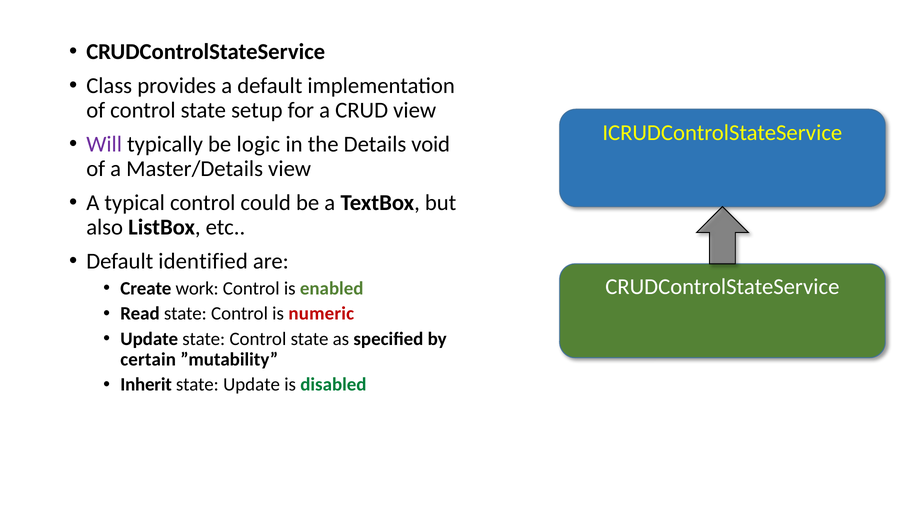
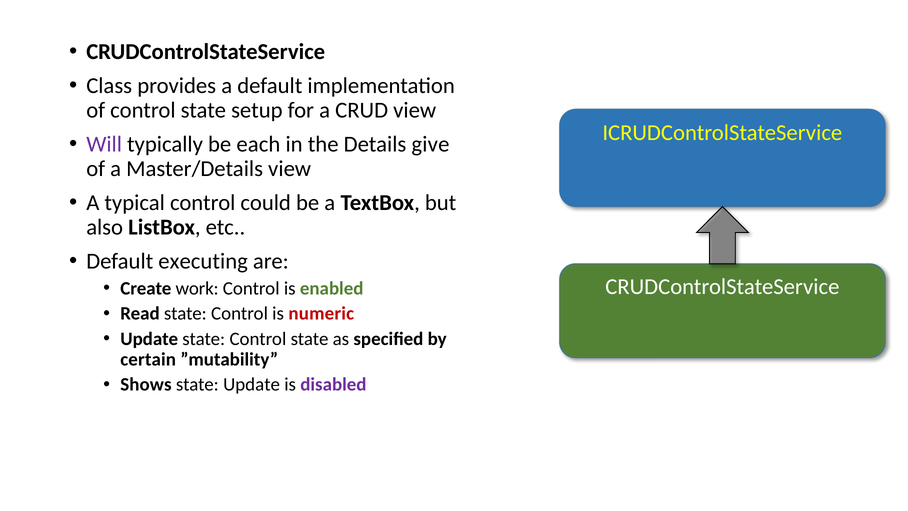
logic: logic -> each
void: void -> give
identified: identified -> executing
Inherit: Inherit -> Shows
disabled colour: green -> purple
